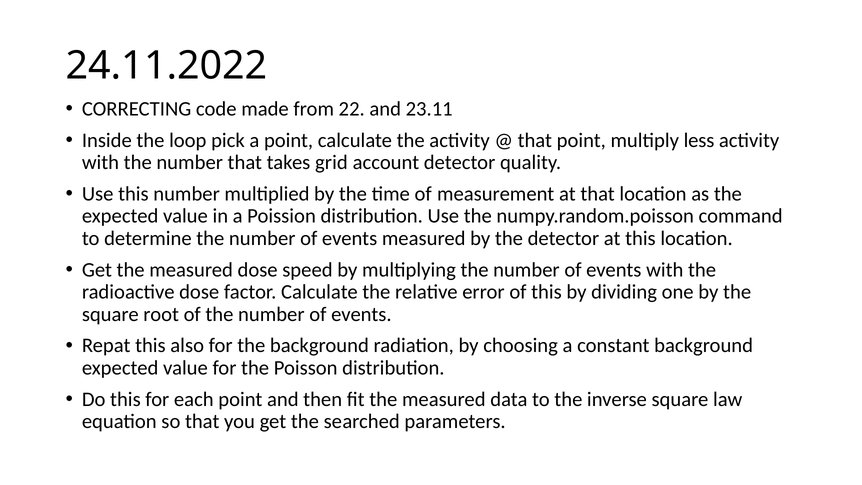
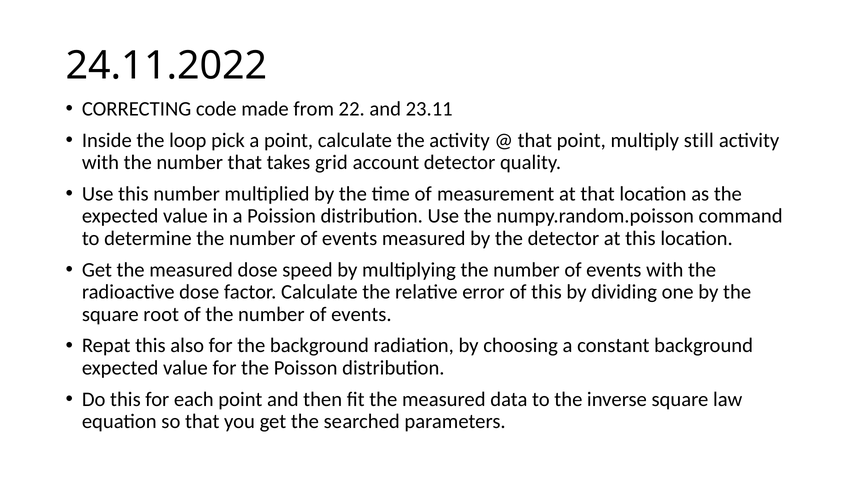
less: less -> still
